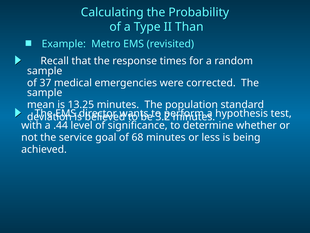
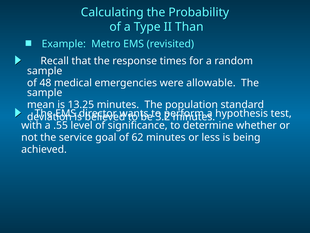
37: 37 -> 48
corrected: corrected -> allowable
.44: .44 -> .55
68: 68 -> 62
